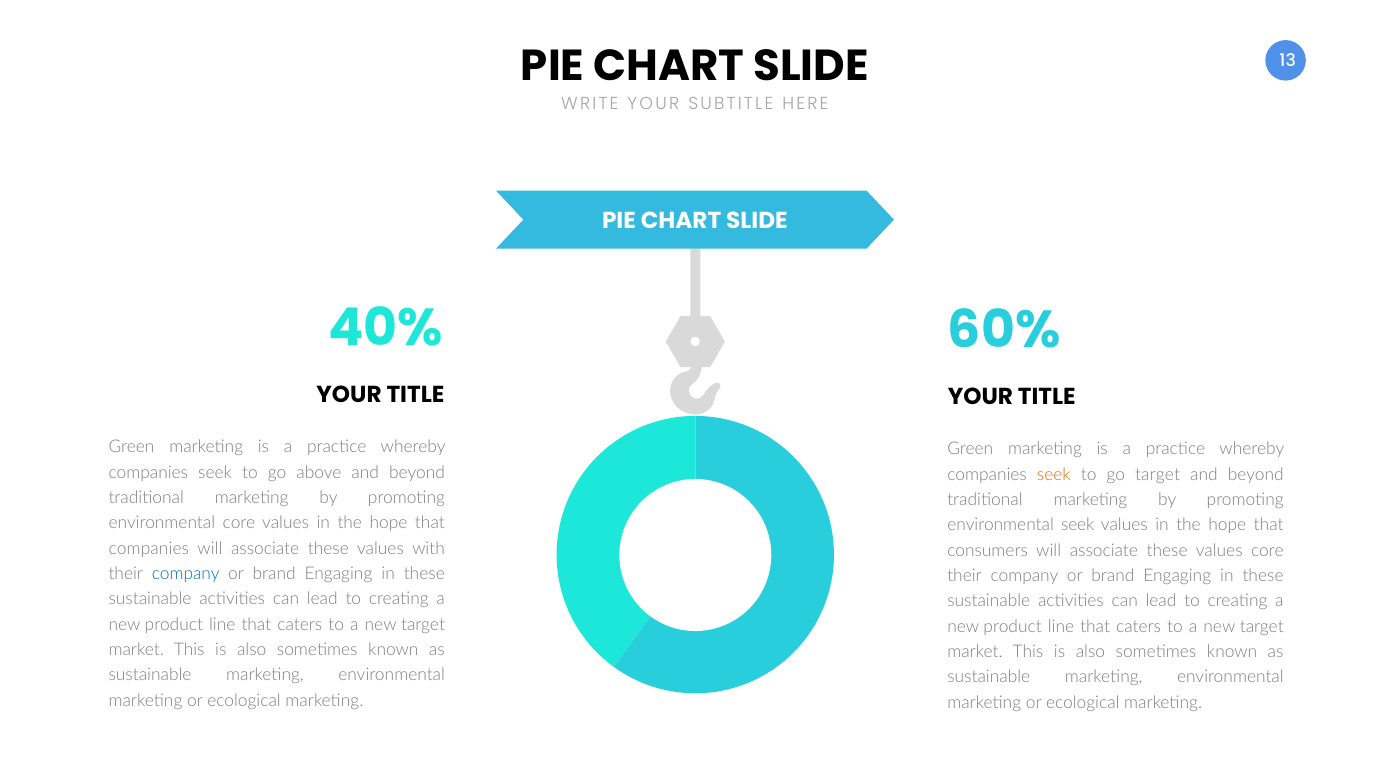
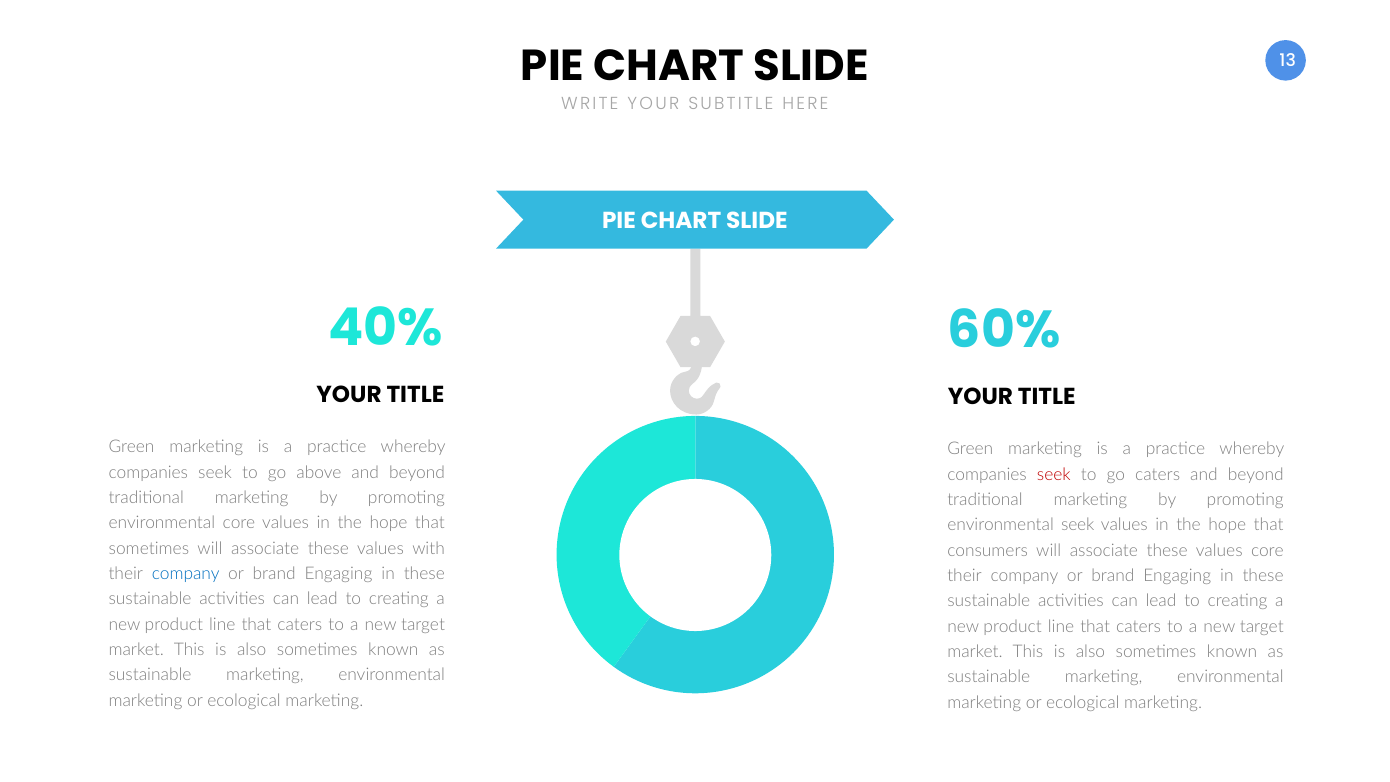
seek at (1054, 474) colour: orange -> red
go target: target -> caters
companies at (149, 548): companies -> sometimes
